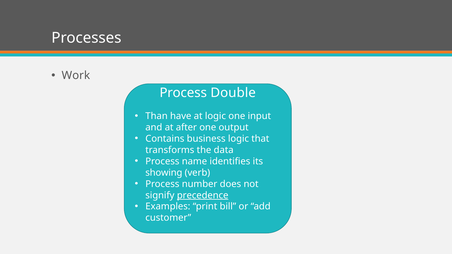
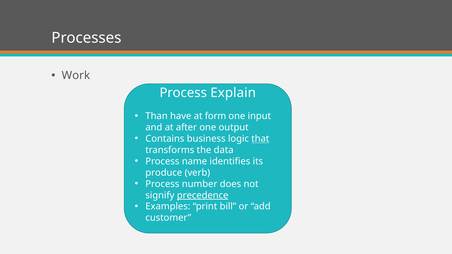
Double: Double -> Explain
at logic: logic -> form
that underline: none -> present
showing: showing -> produce
